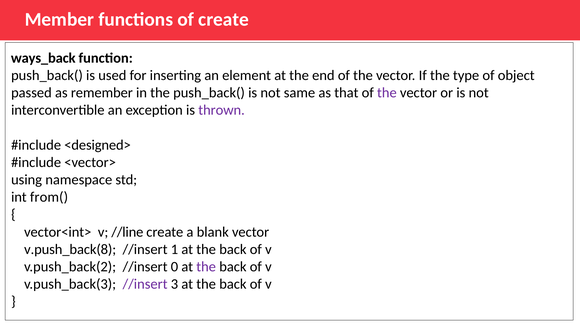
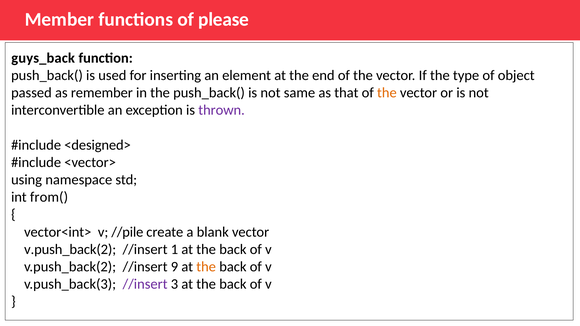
of create: create -> please
ways_back: ways_back -> guys_back
the at (387, 93) colour: purple -> orange
//line: //line -> //pile
v.push_back(8 at (70, 249): v.push_back(8 -> v.push_back(2
0: 0 -> 9
the at (206, 267) colour: purple -> orange
